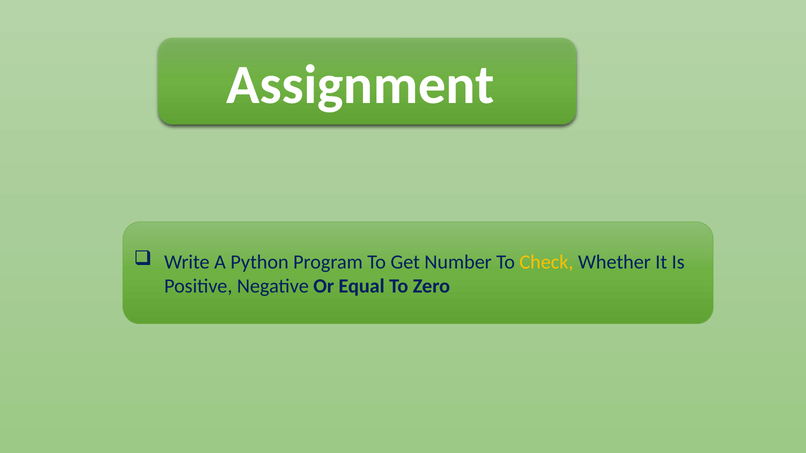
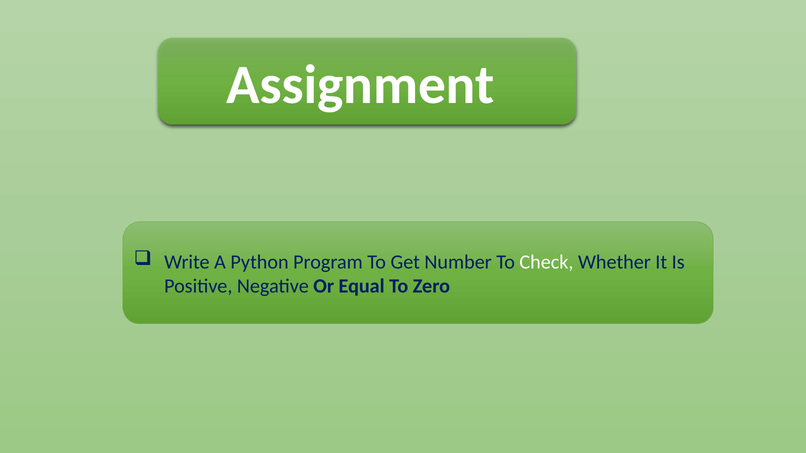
Check colour: yellow -> white
